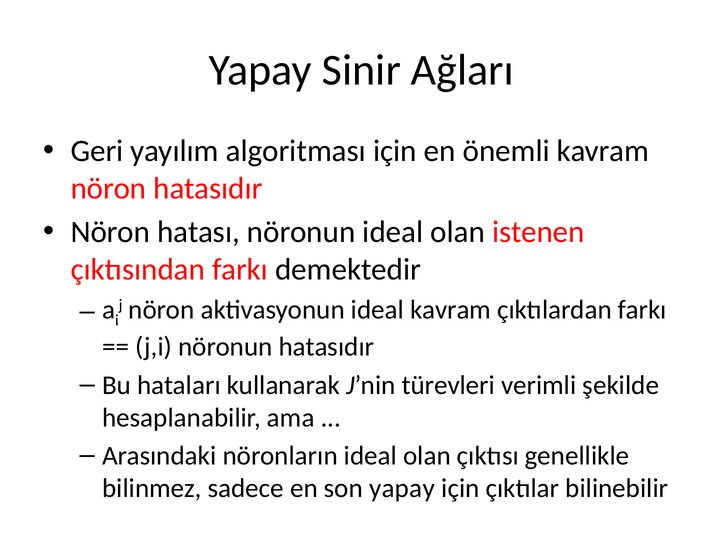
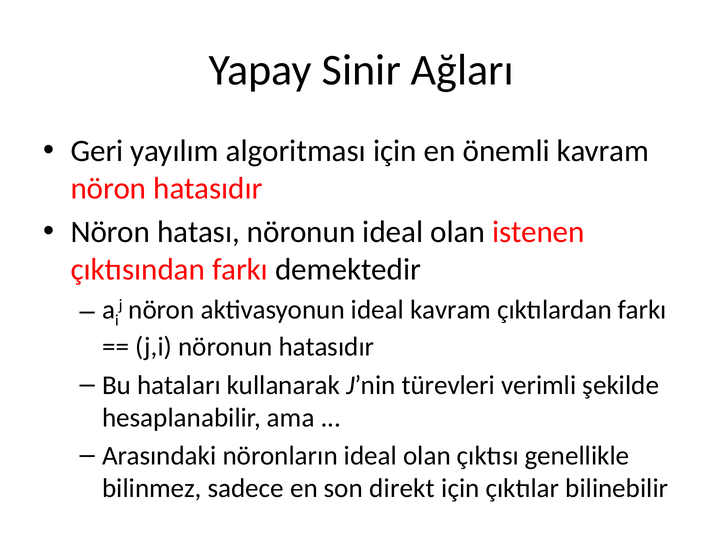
son yapay: yapay -> direkt
